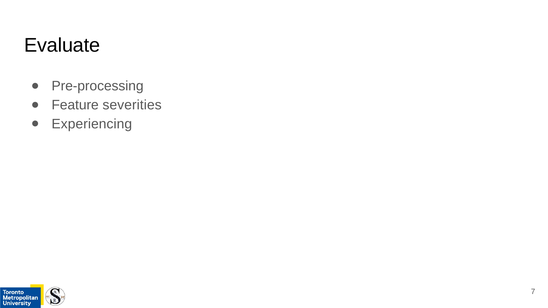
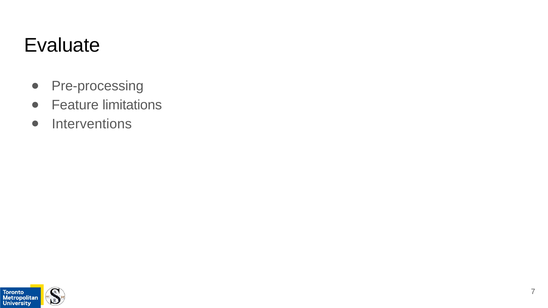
severities: severities -> limitations
Experiencing: Experiencing -> Interventions
